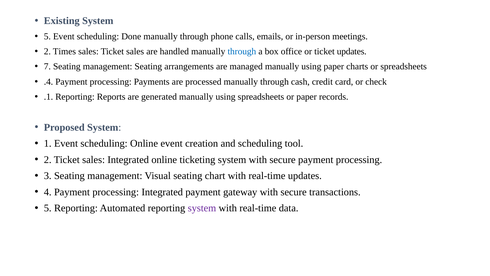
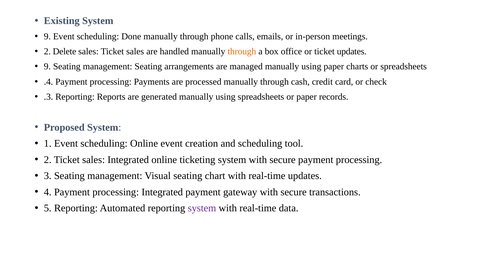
5 at (47, 36): 5 -> 9
Times: Times -> Delete
through at (242, 51) colour: blue -> orange
7 at (47, 67): 7 -> 9
.1: .1 -> .3
